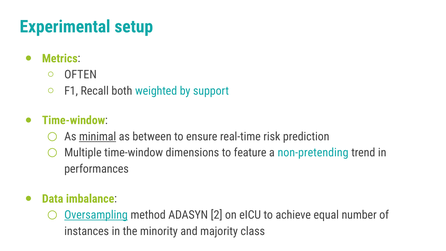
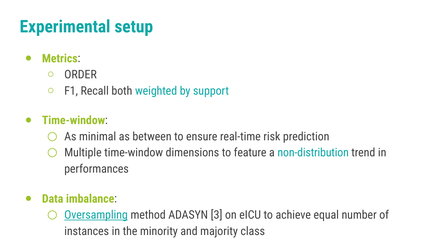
OFTEN: OFTEN -> ORDER
minimal underline: present -> none
non-pretending: non-pretending -> non-distribution
2: 2 -> 3
